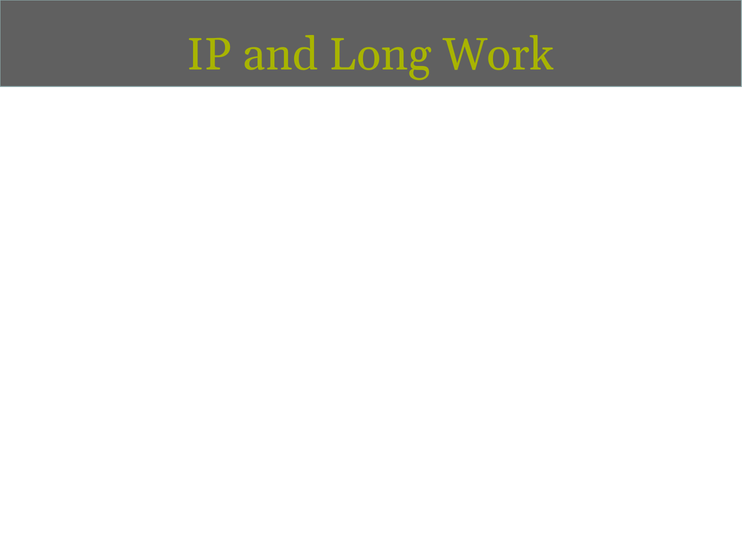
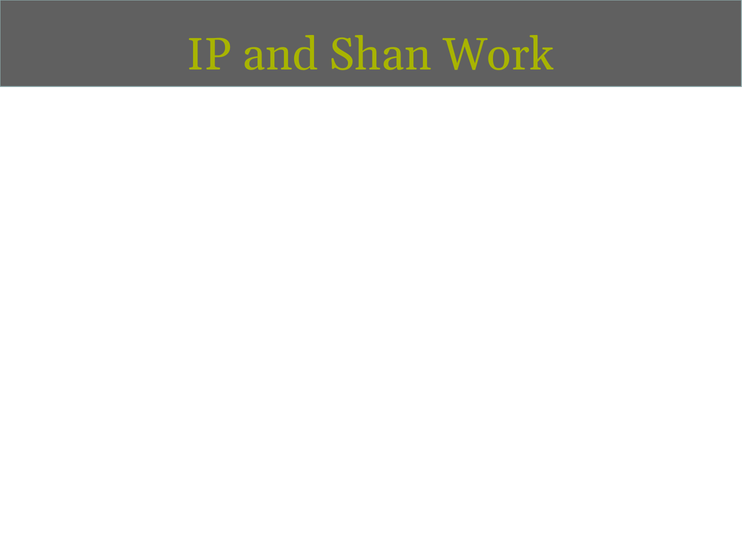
Long: Long -> Shan
